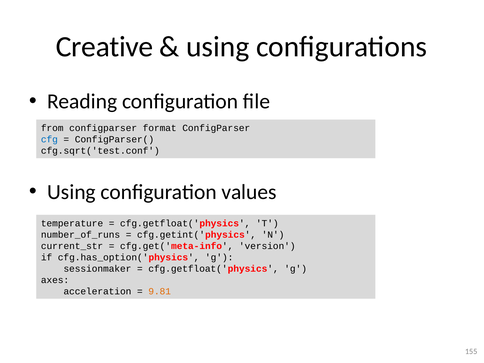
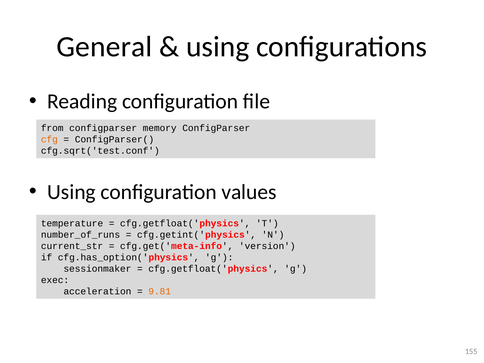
Creative: Creative -> General
format: format -> memory
cfg colour: blue -> orange
axes: axes -> exec
